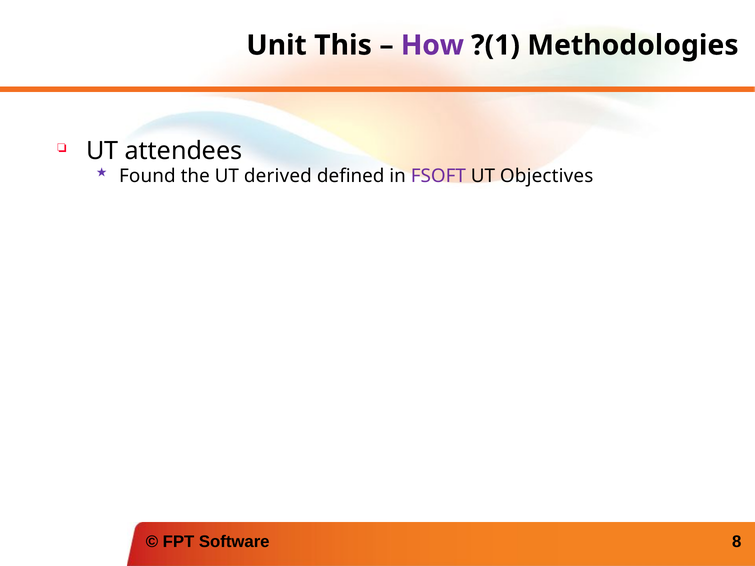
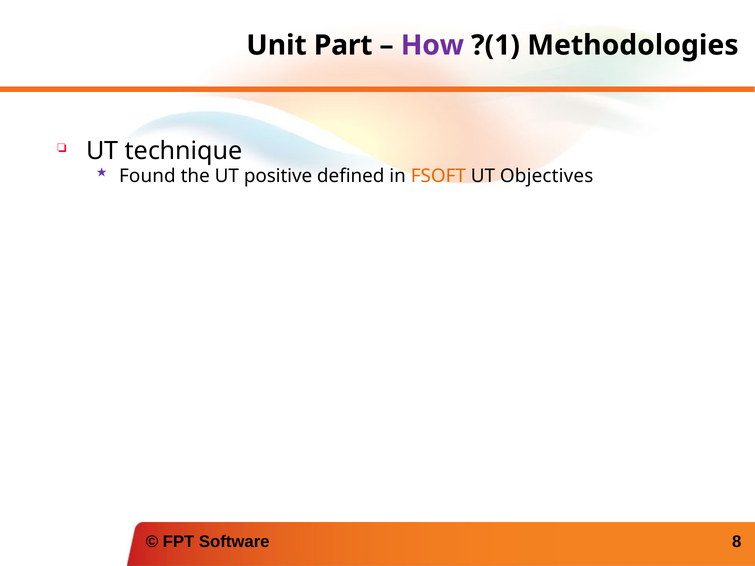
This: This -> Part
attendees: attendees -> technique
derived: derived -> positive
FSOFT colour: purple -> orange
